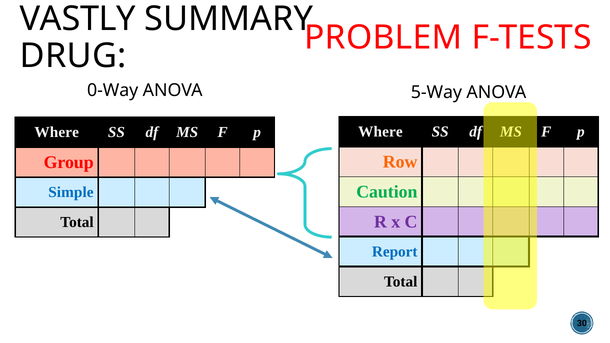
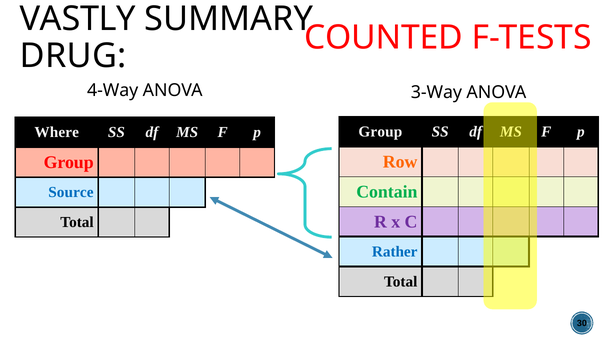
PROBLEM: PROBLEM -> COUNTED
0-Way: 0-Way -> 4-Way
5-Way: 5-Way -> 3-Way
Where at (380, 132): Where -> Group
Caution: Caution -> Contain
Simple: Simple -> Source
Report: Report -> Rather
